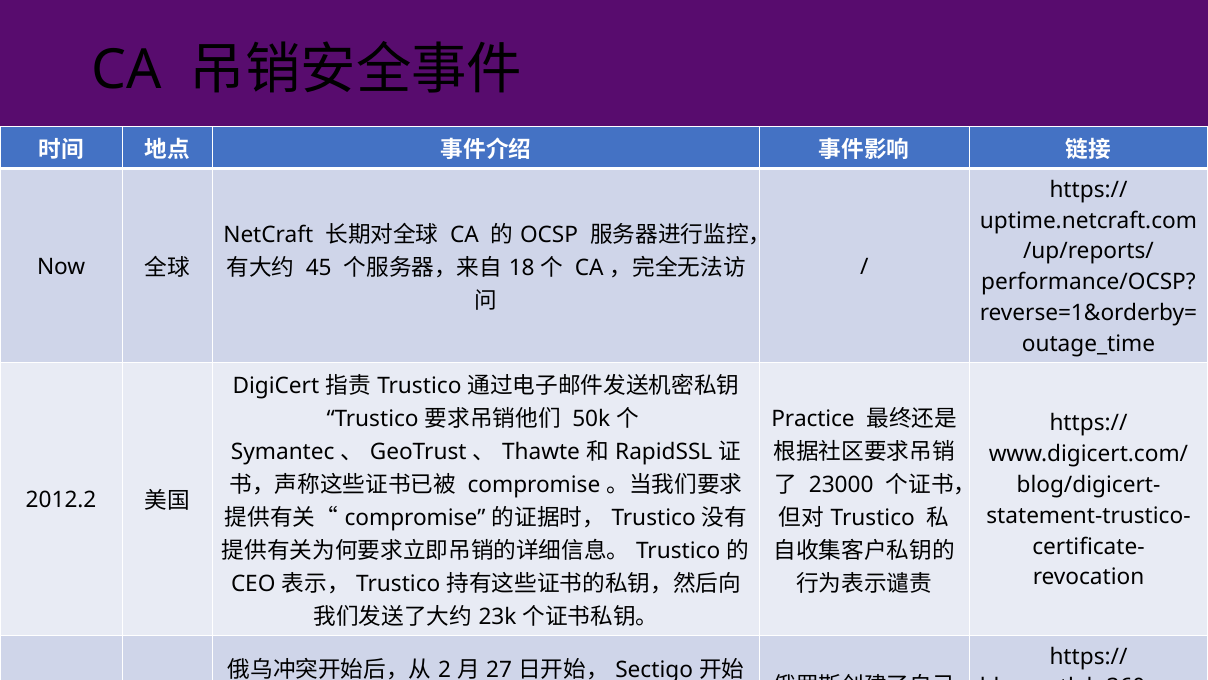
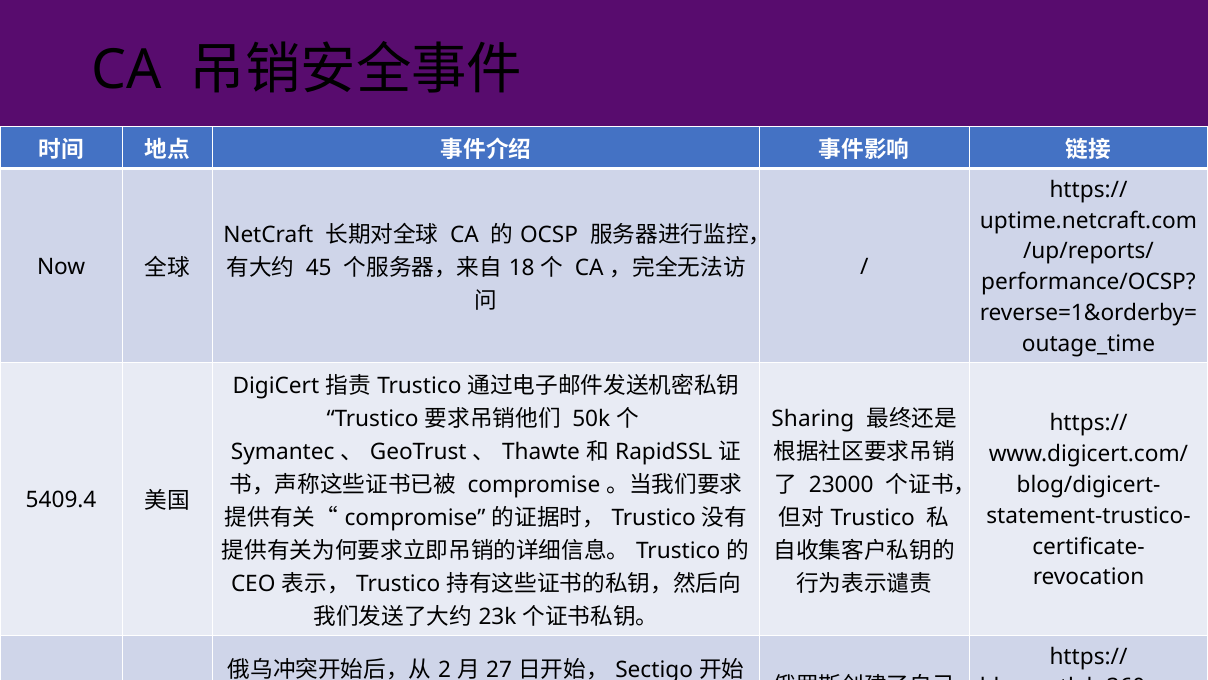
Practice: Practice -> Sharing
2012.2: 2012.2 -> 5409.4
